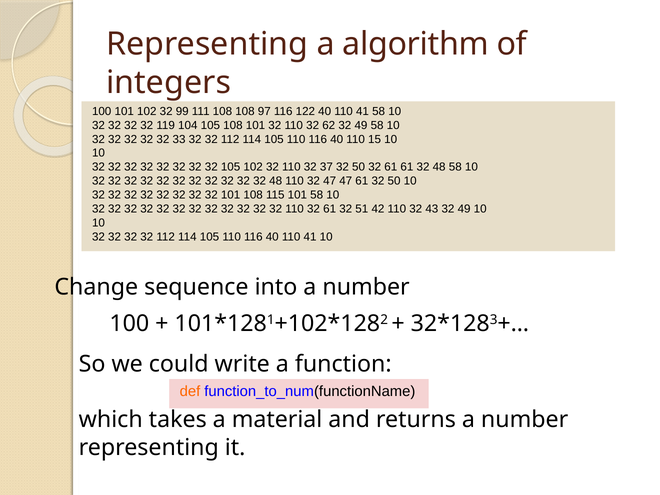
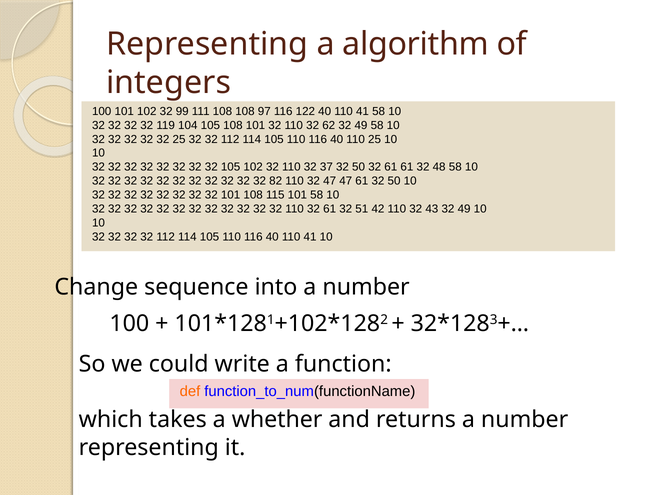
32 33: 33 -> 25
110 15: 15 -> 25
32 32 48: 48 -> 82
material: material -> whether
